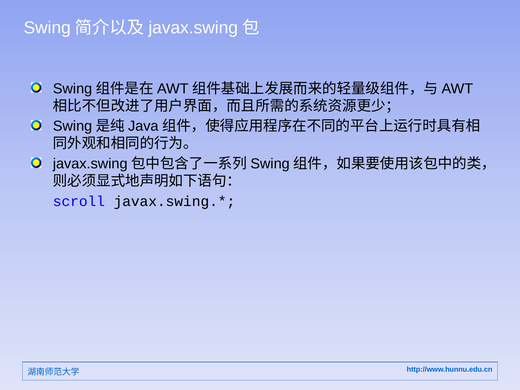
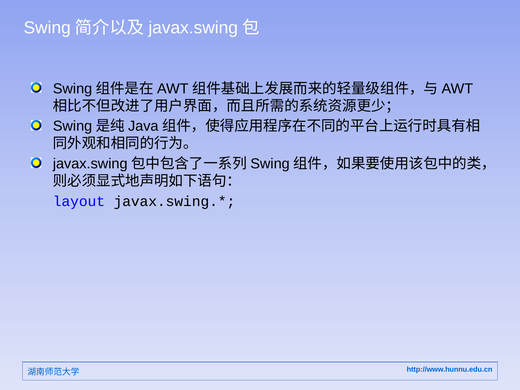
scroll: scroll -> layout
